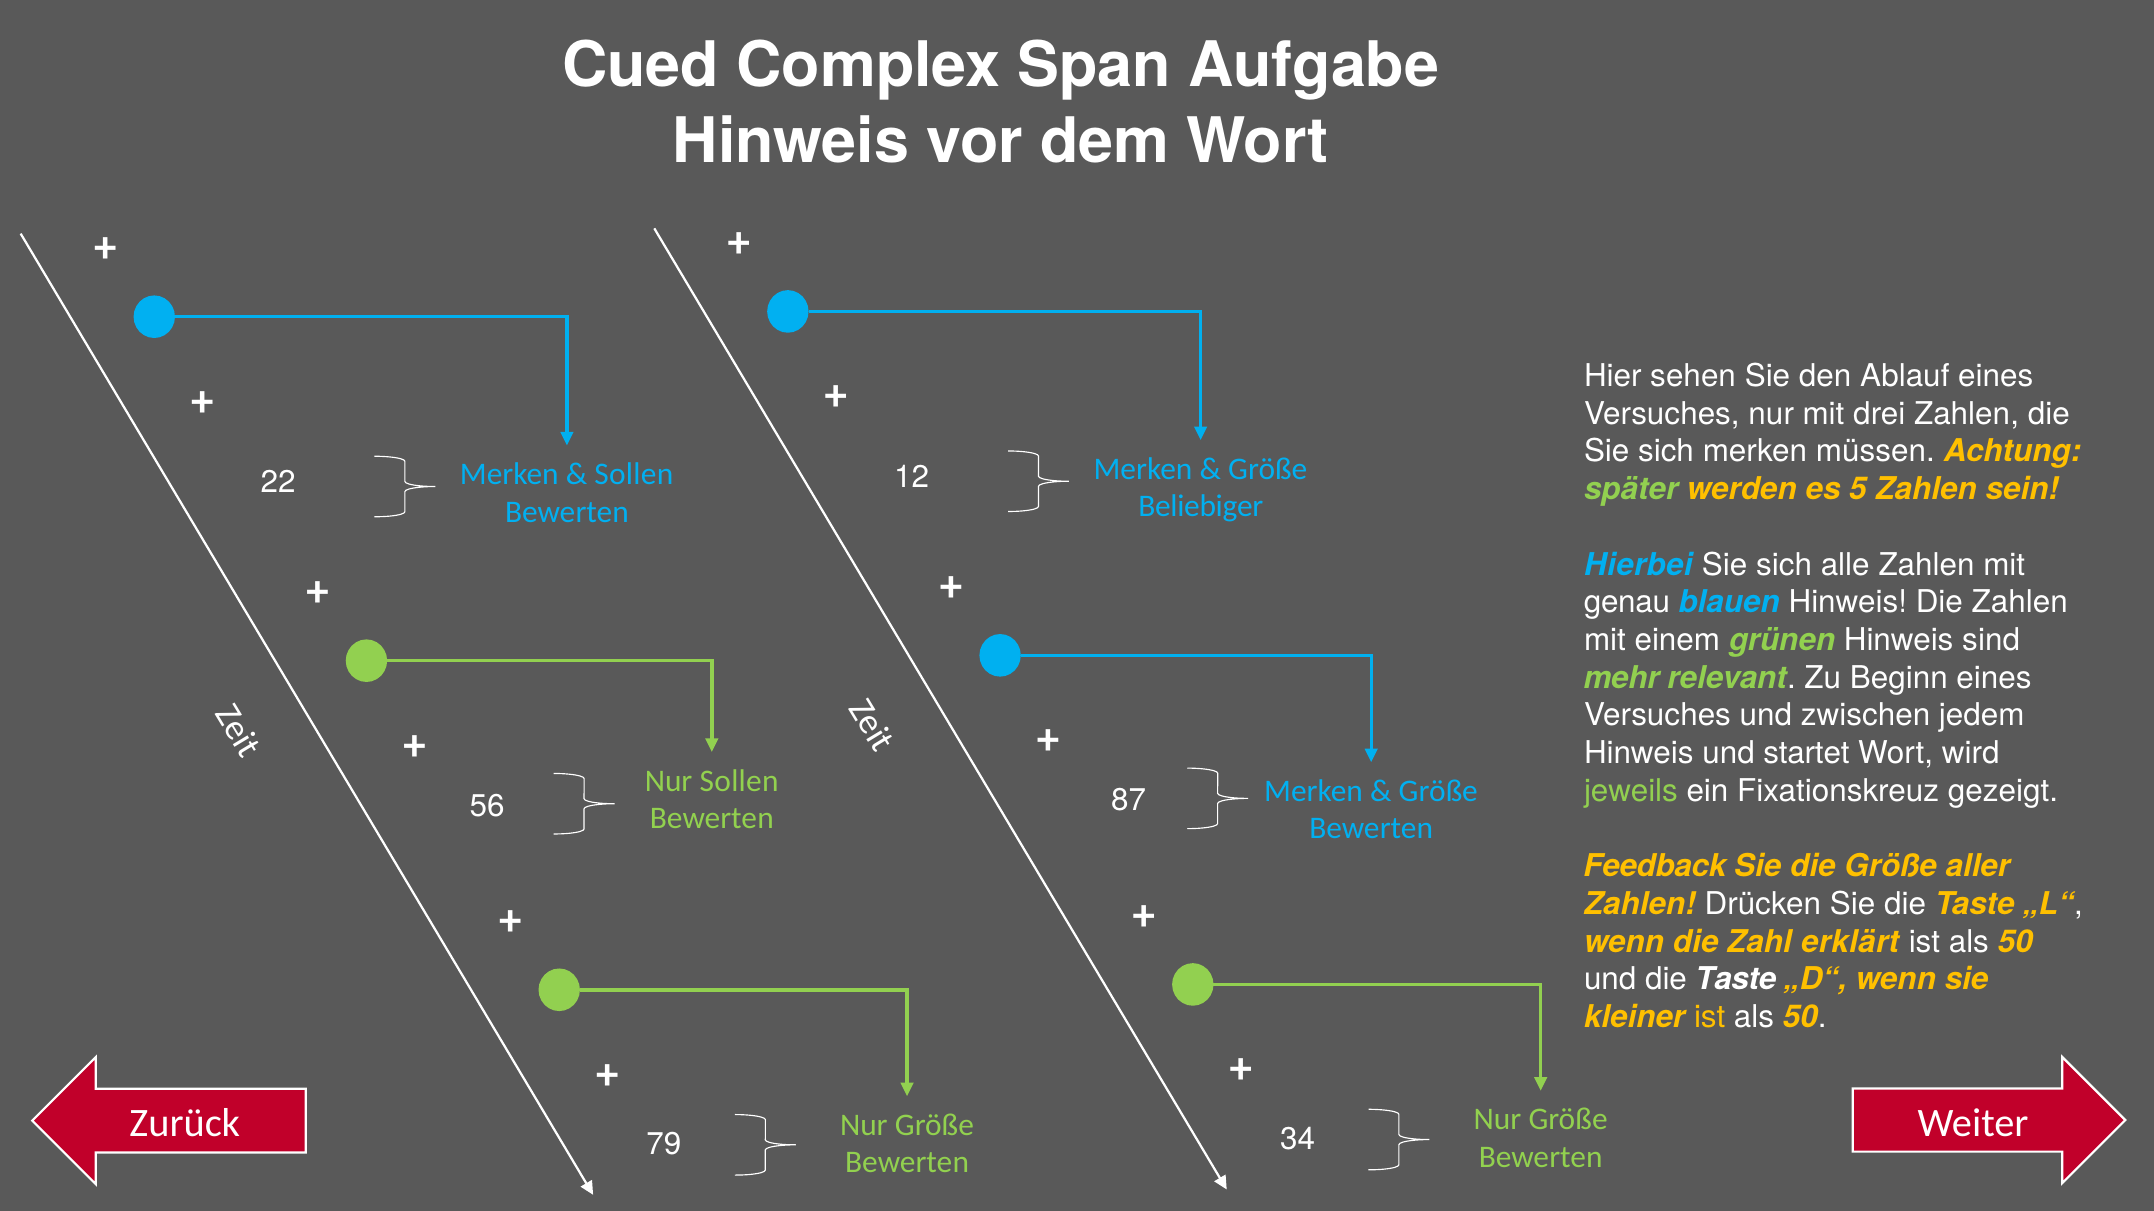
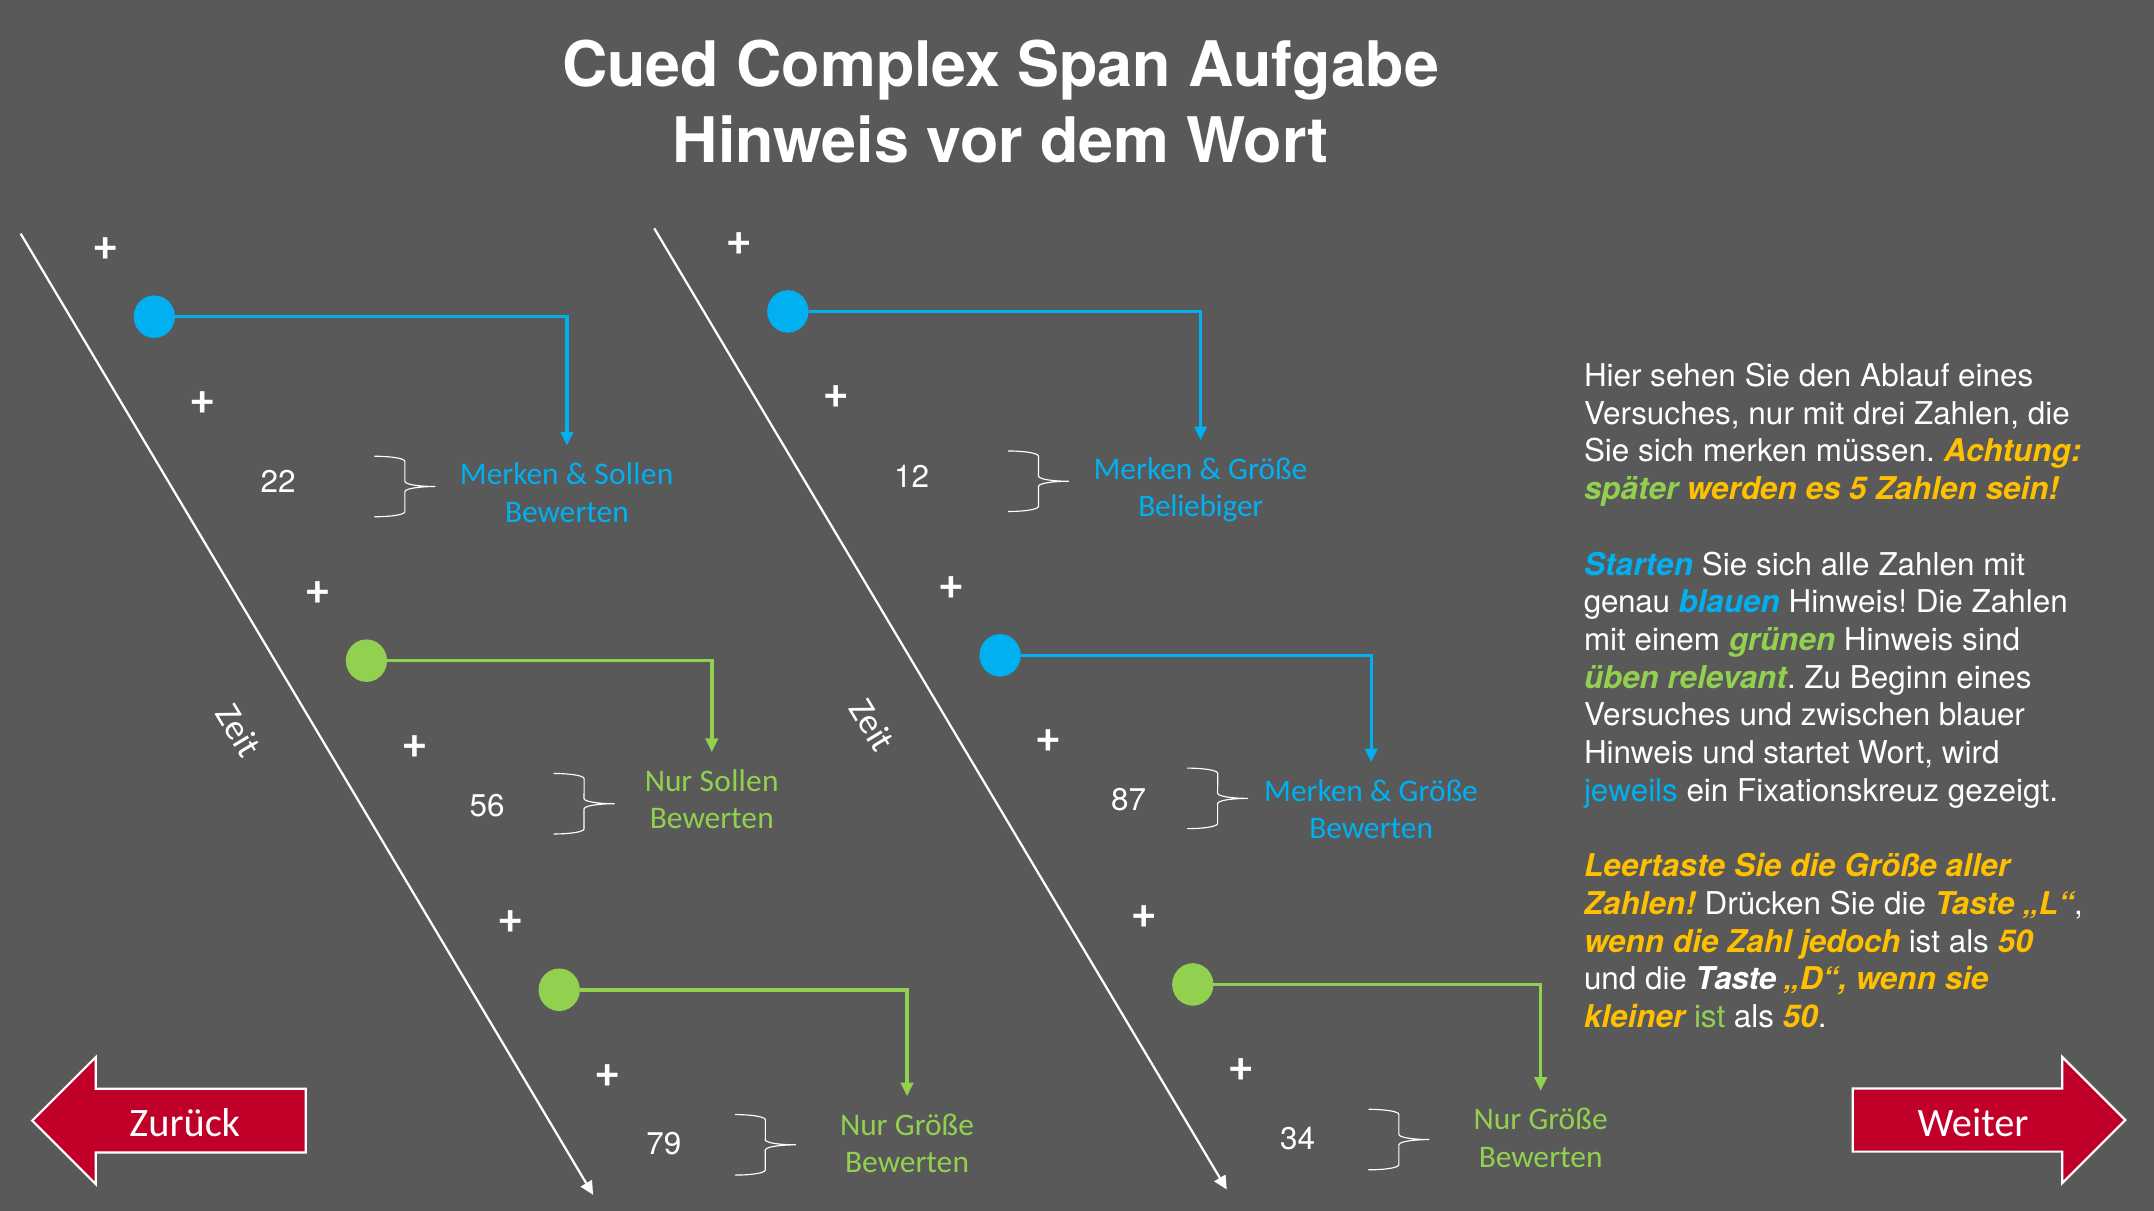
Hierbei: Hierbei -> Starten
mehr: mehr -> üben
jedem: jedem -> blauer
jeweils colour: light green -> light blue
Feedback: Feedback -> Leertaste
erklärt: erklärt -> jedoch
ist at (1710, 1018) colour: yellow -> light green
